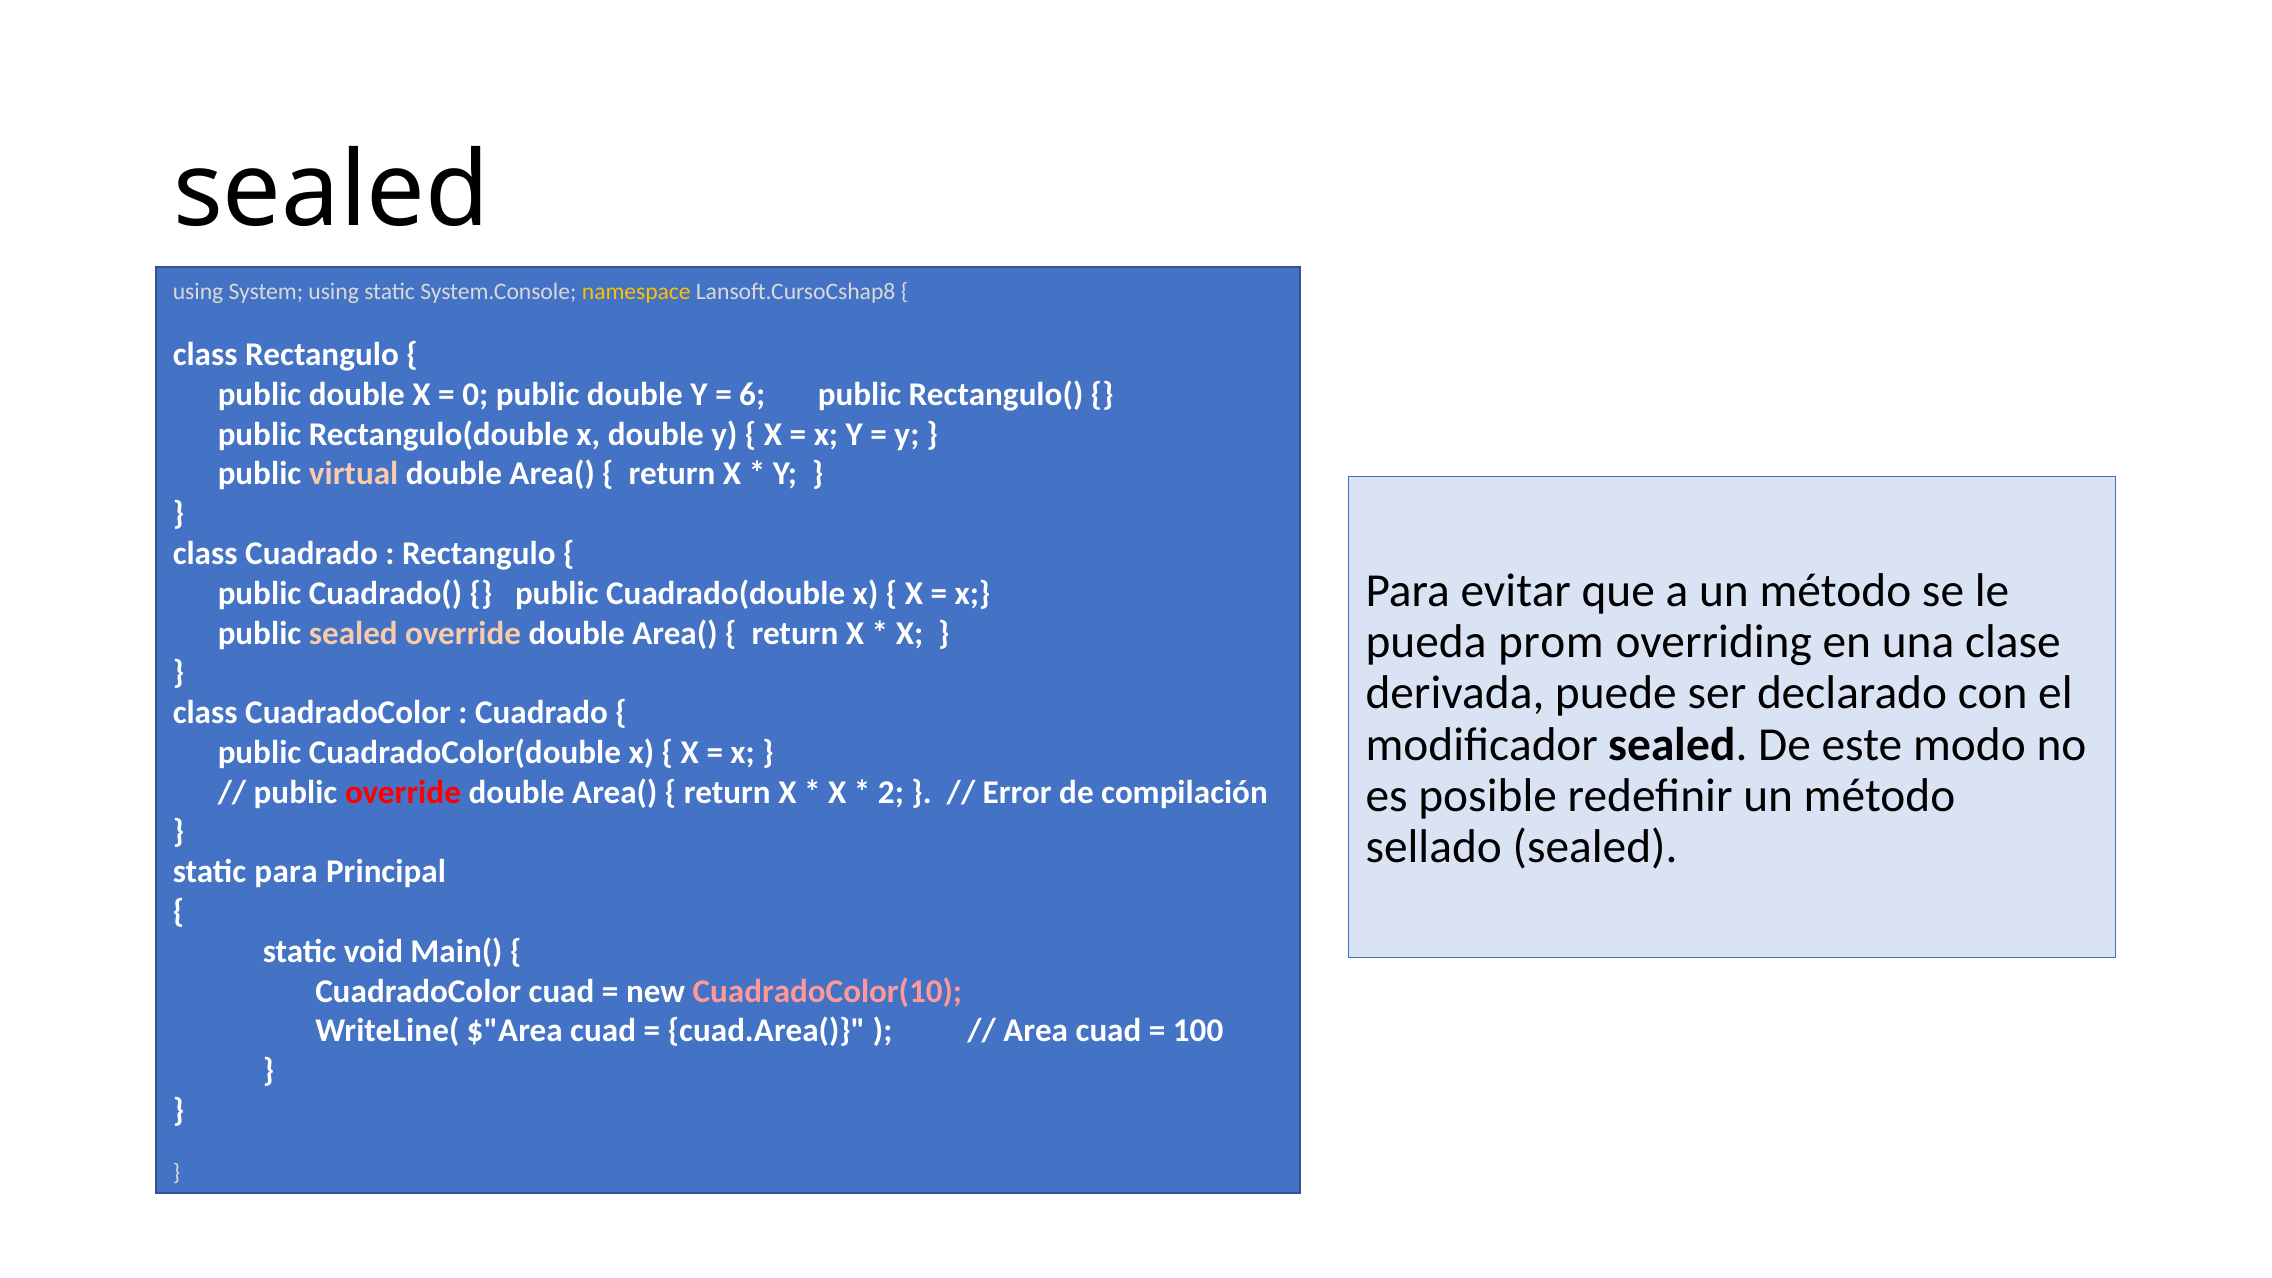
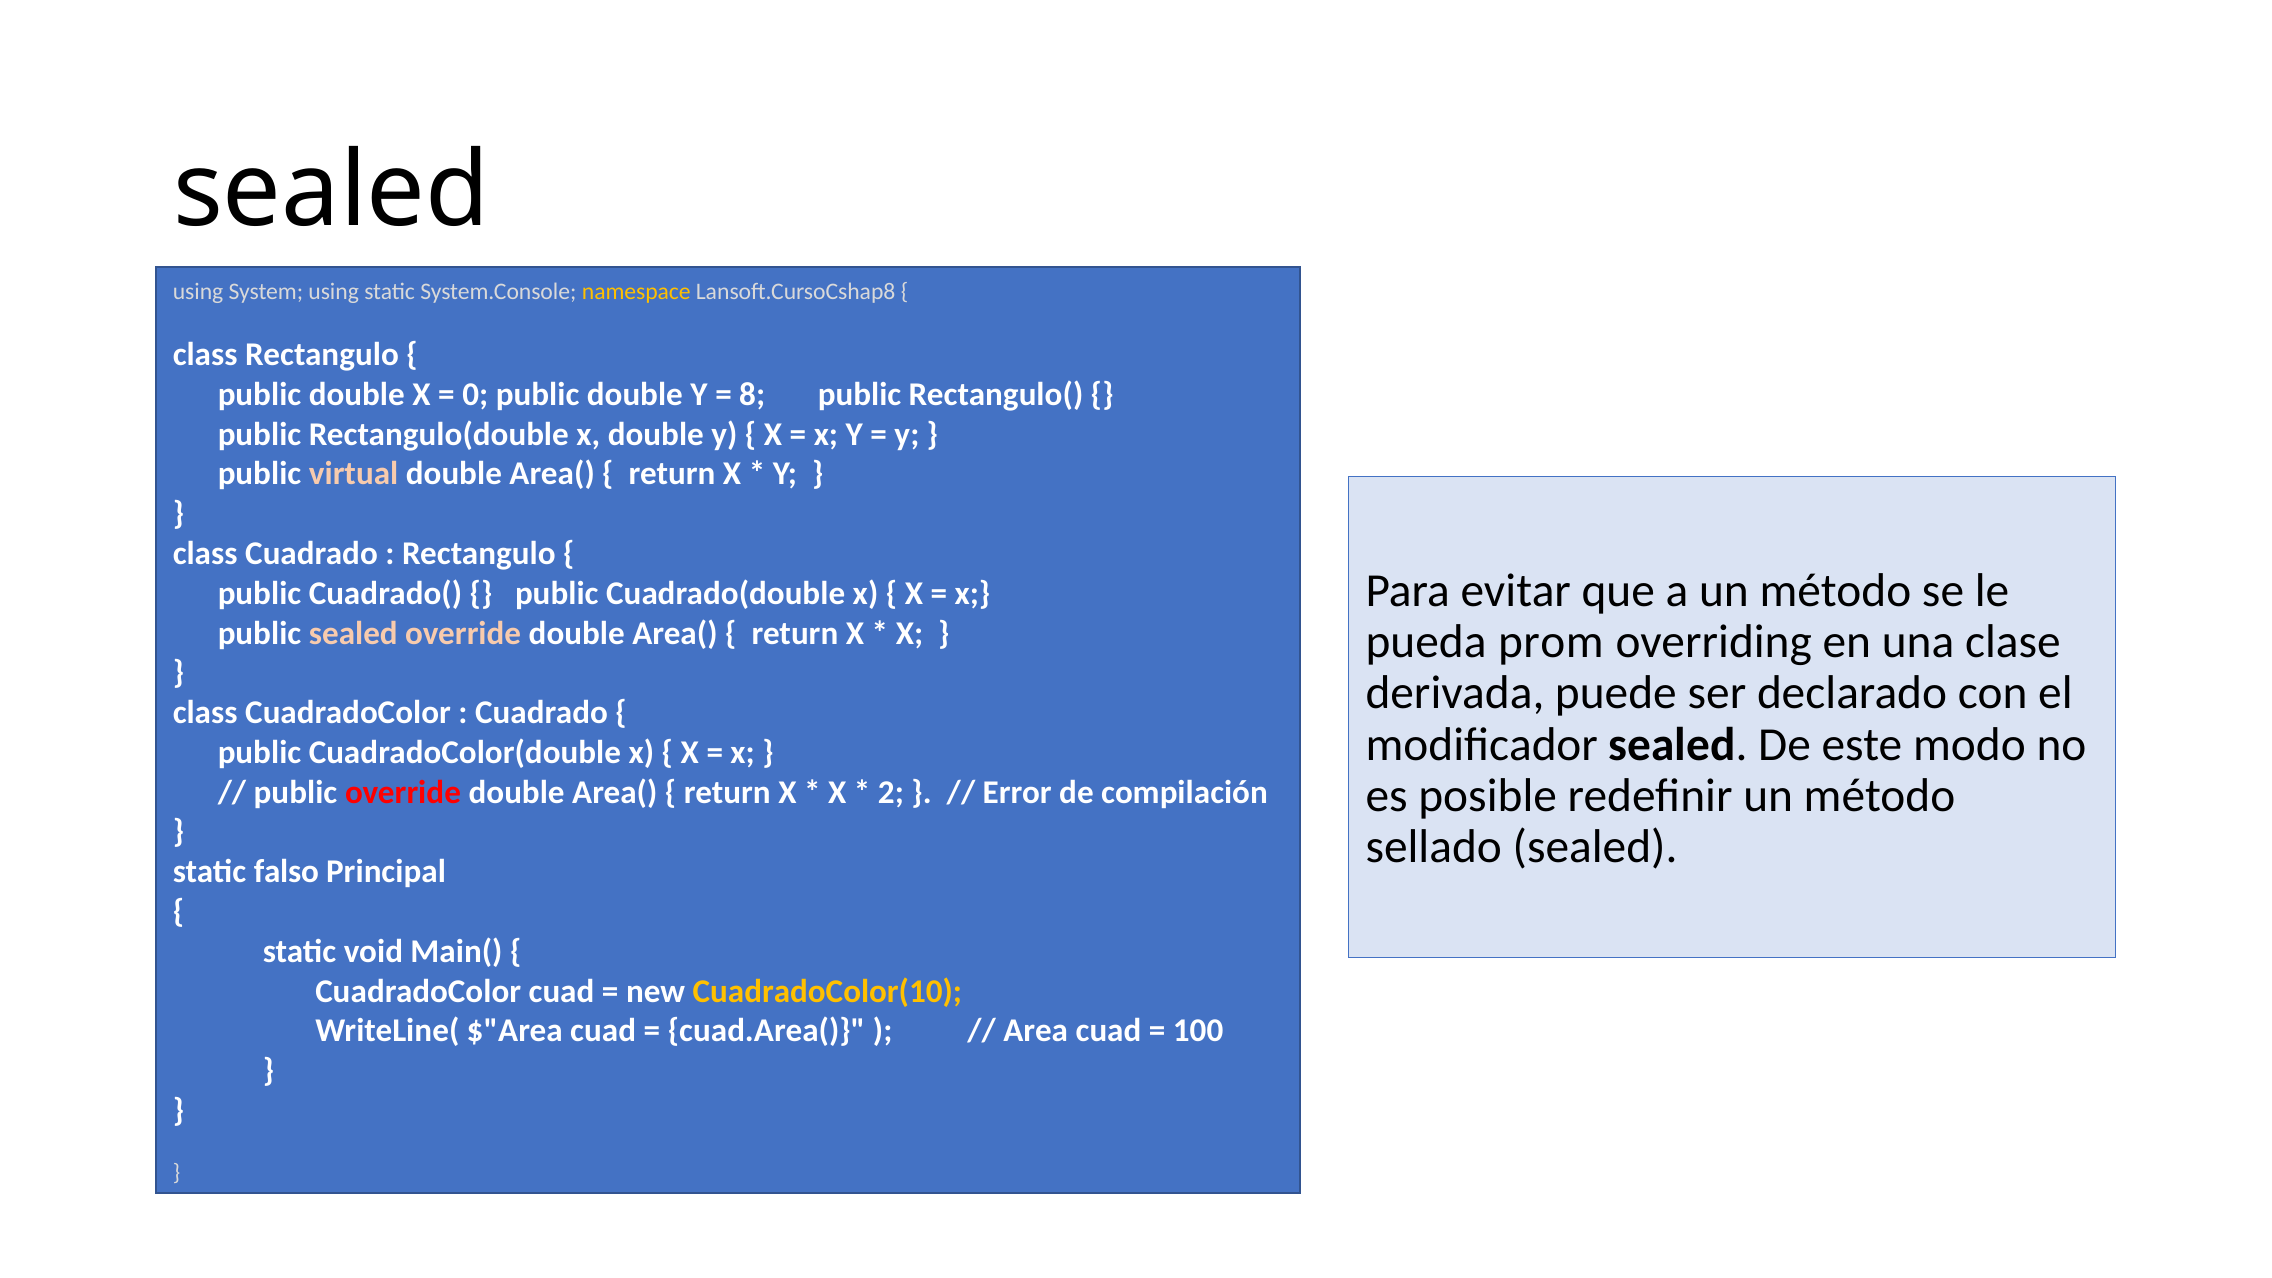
6: 6 -> 8
static para: para -> falso
CuadradoColor(10 colour: pink -> yellow
